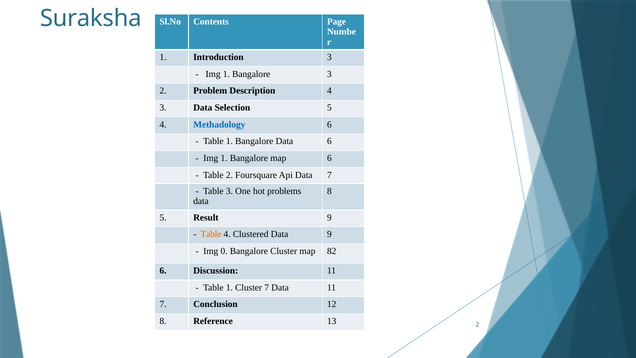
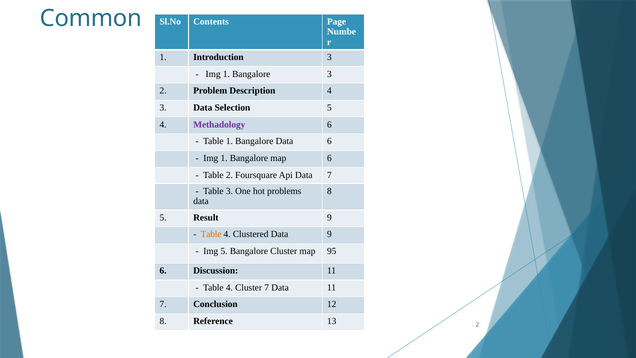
Suraksha: Suraksha -> Common
Methadology colour: blue -> purple
Img 0: 0 -> 5
82: 82 -> 95
1 at (229, 287): 1 -> 4
